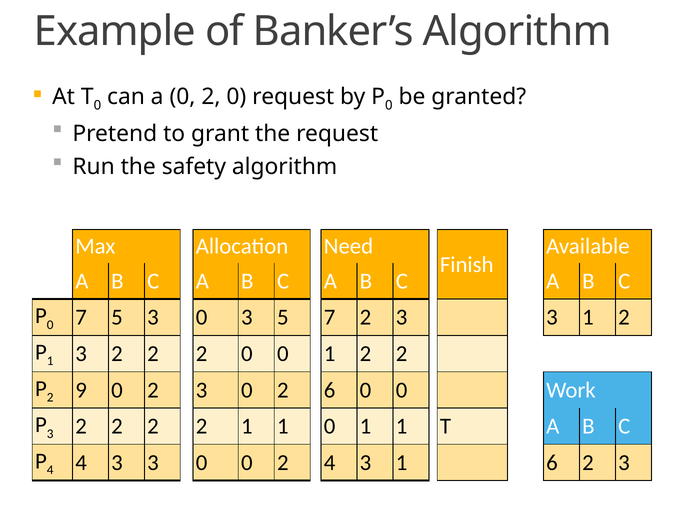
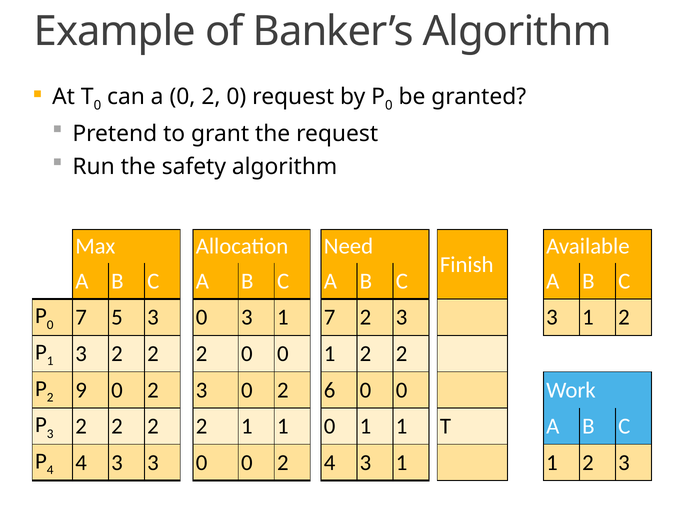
0 3 5: 5 -> 1
3 1 6: 6 -> 1
